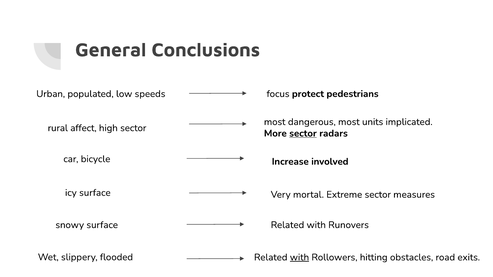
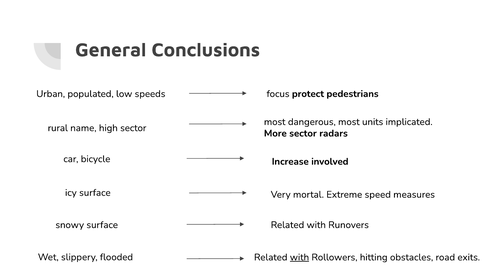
affect: affect -> name
sector at (303, 133) underline: present -> none
Extreme sector: sector -> speed
